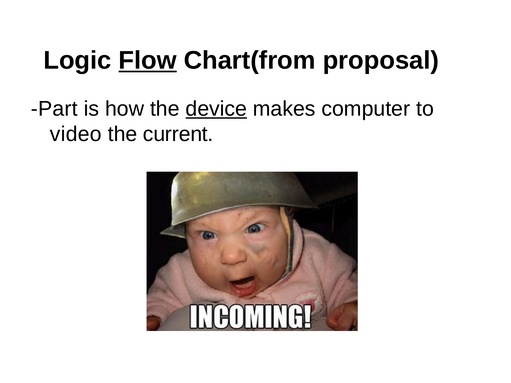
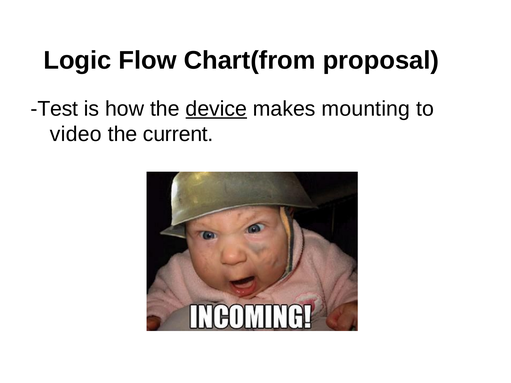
Flow underline: present -> none
Part: Part -> Test
computer: computer -> mounting
